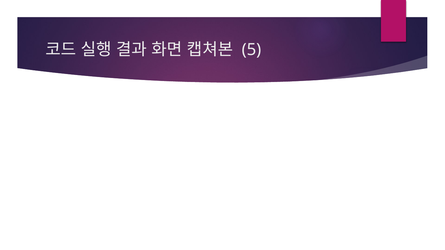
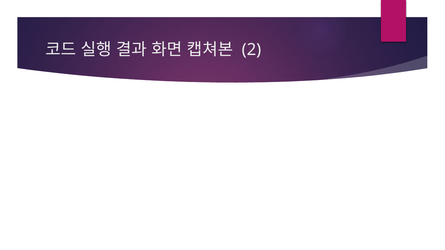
5: 5 -> 2
